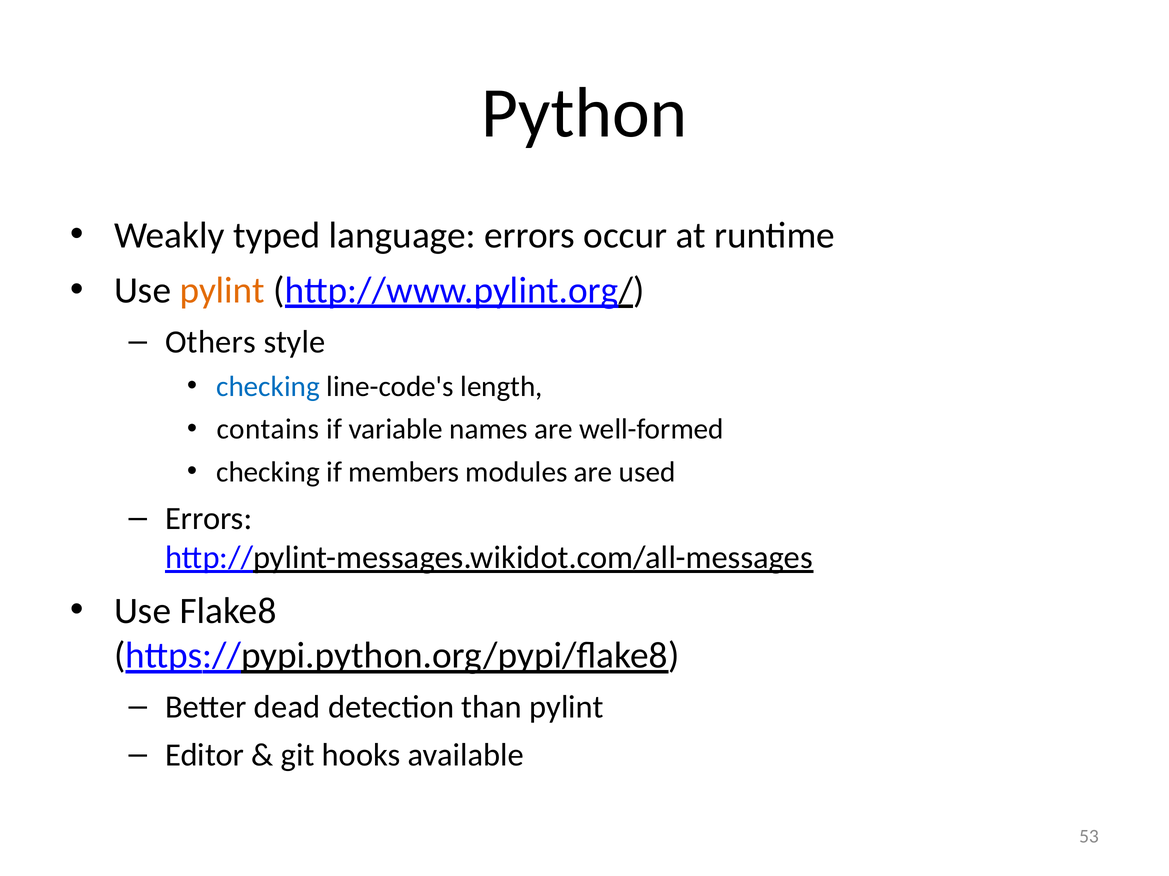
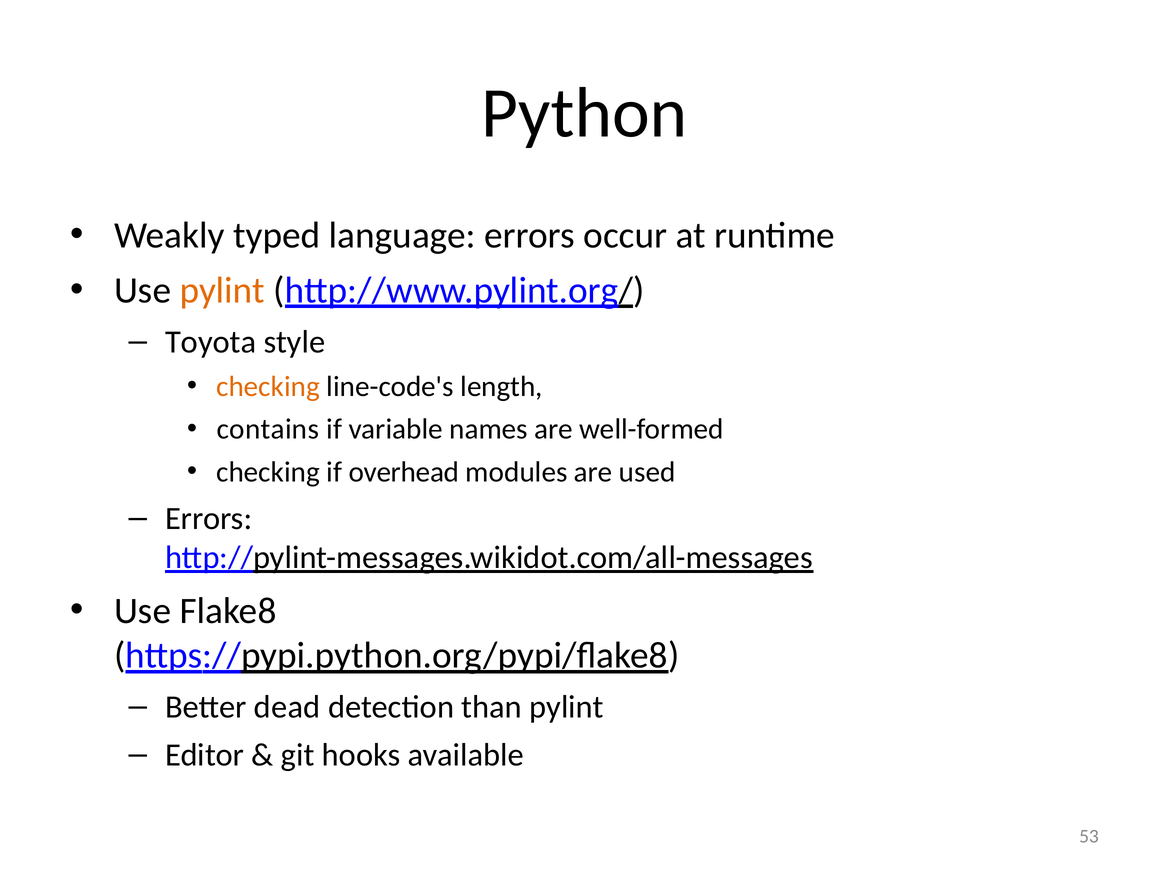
Others: Others -> Toyota
checking at (268, 387) colour: blue -> orange
members: members -> overhead
